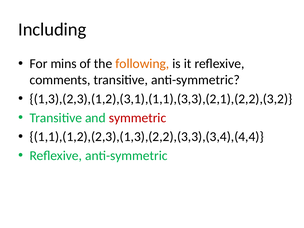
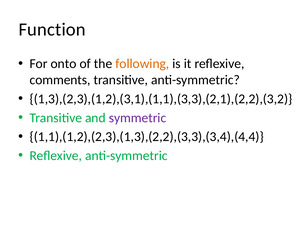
Including: Including -> Function
mins: mins -> onto
symmetric colour: red -> purple
